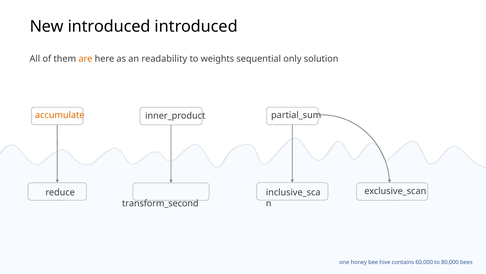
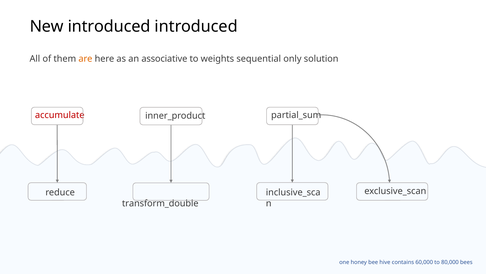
readability: readability -> associative
accumulate colour: orange -> red
transform_second: transform_second -> transform_double
